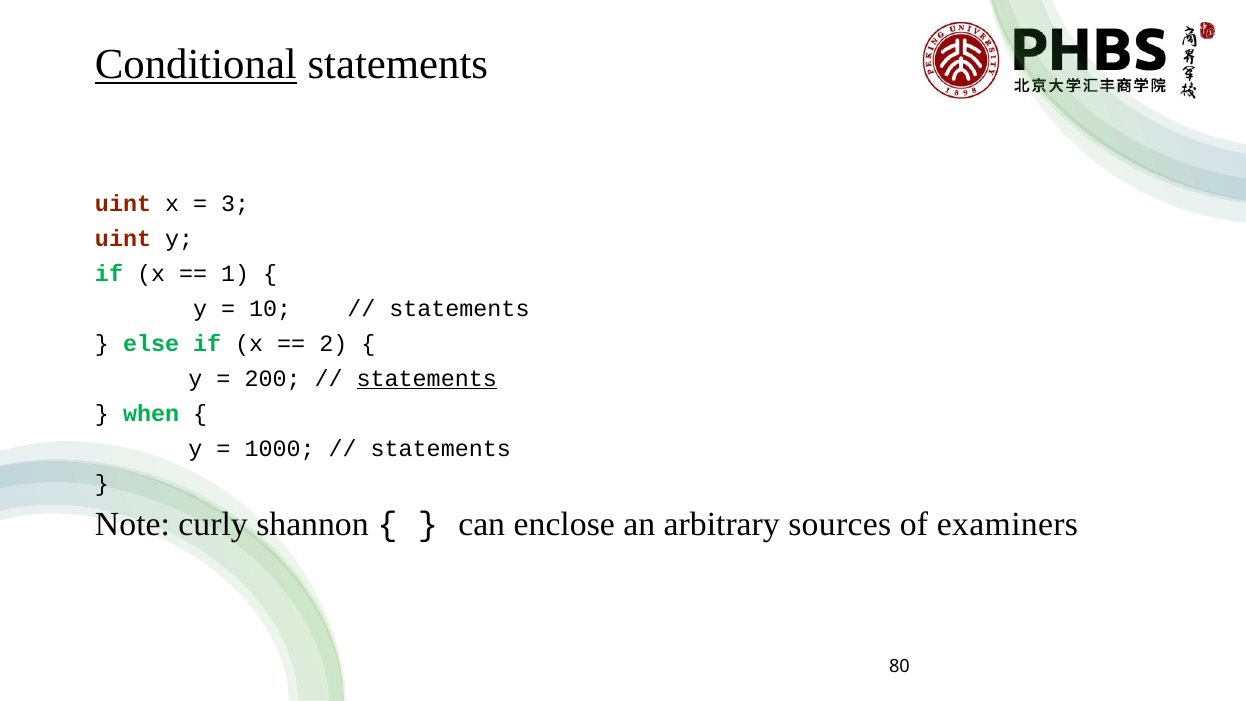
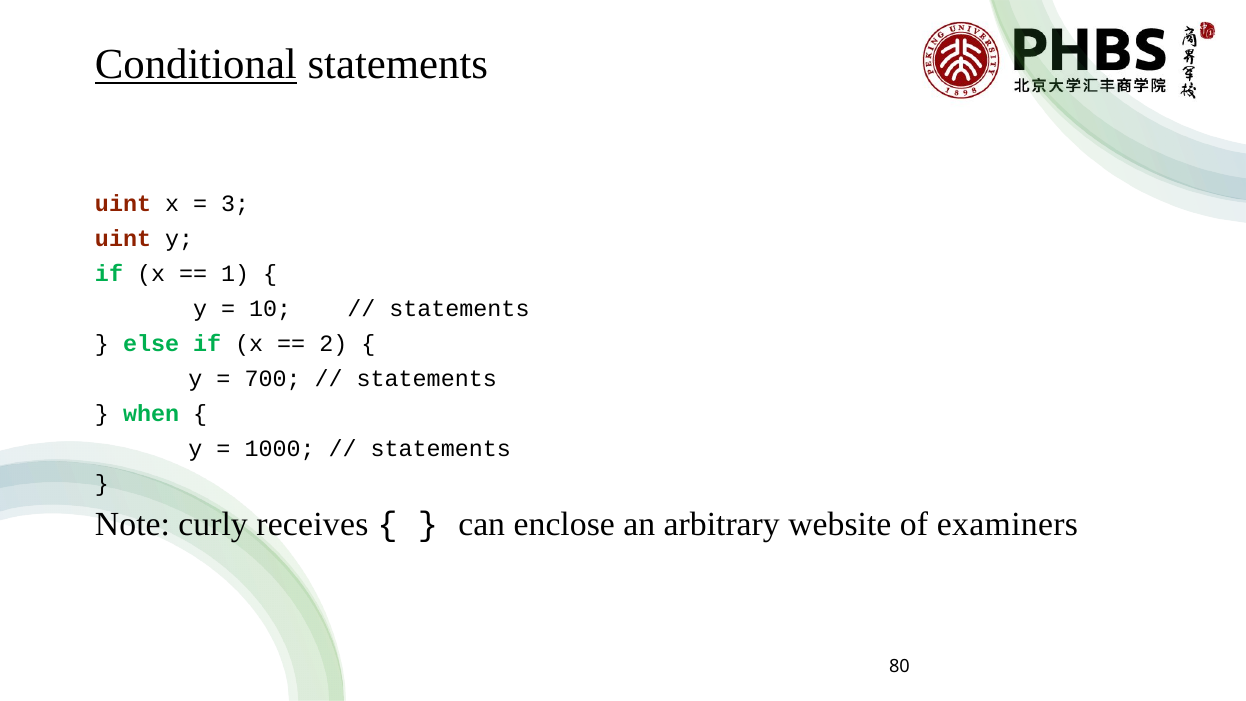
200: 200 -> 700
statements at (427, 379) underline: present -> none
shannon: shannon -> receives
sources: sources -> website
